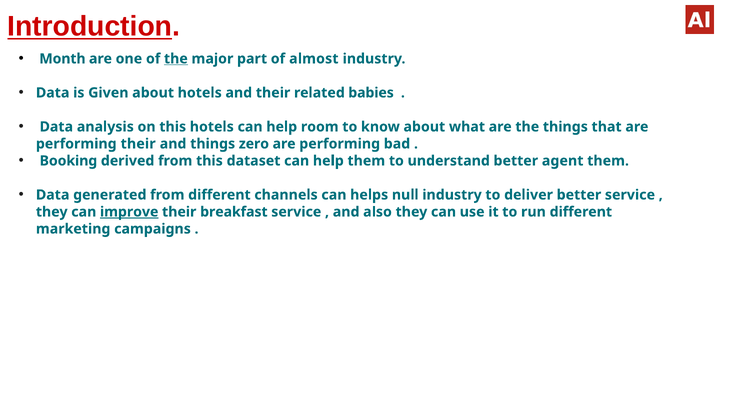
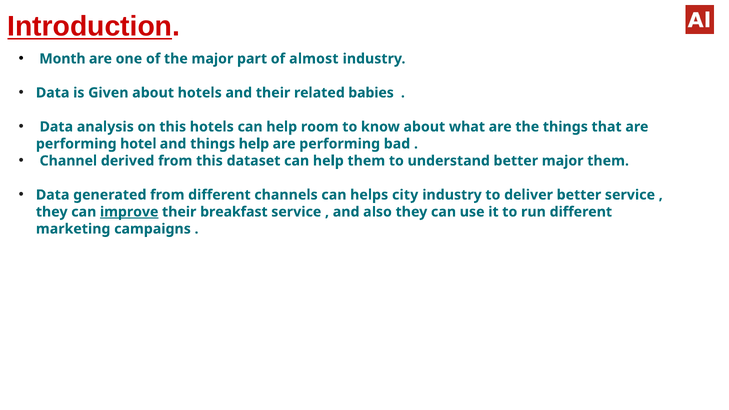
the at (176, 59) underline: present -> none
performing their: their -> hotel
things zero: zero -> help
Booking: Booking -> Channel
better agent: agent -> major
null: null -> city
